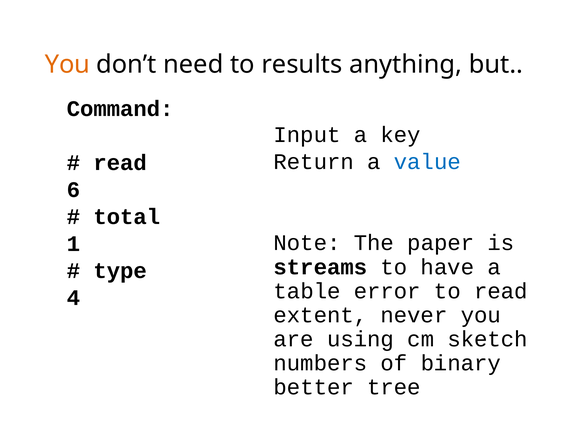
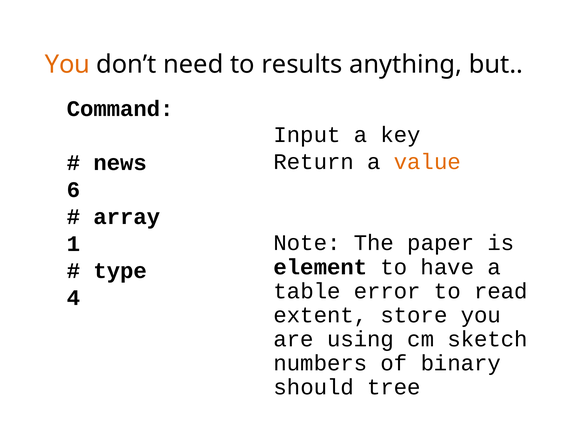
value colour: blue -> orange
read at (120, 163): read -> news
total: total -> array
streams: streams -> element
never: never -> store
better: better -> should
